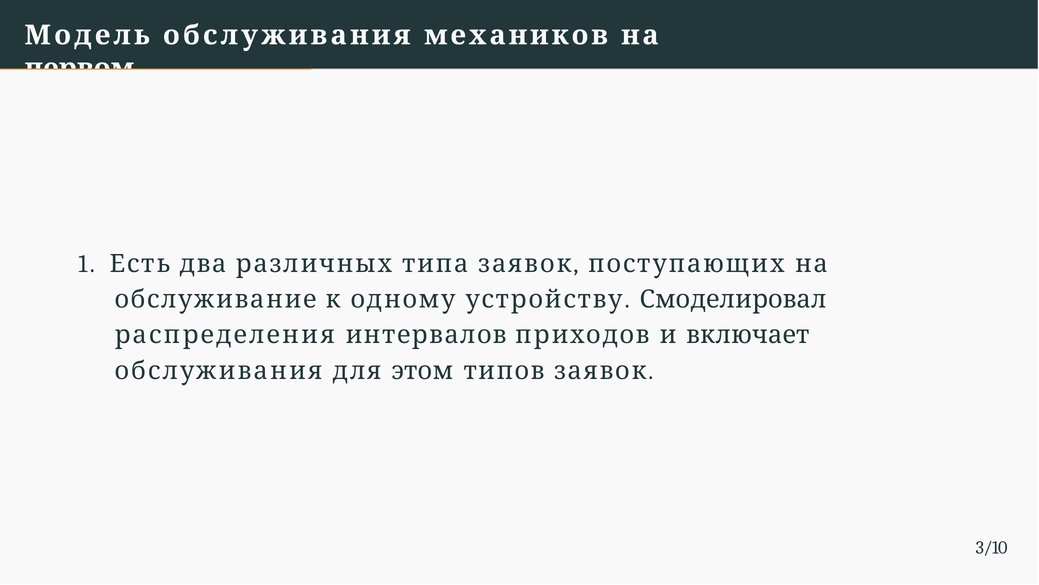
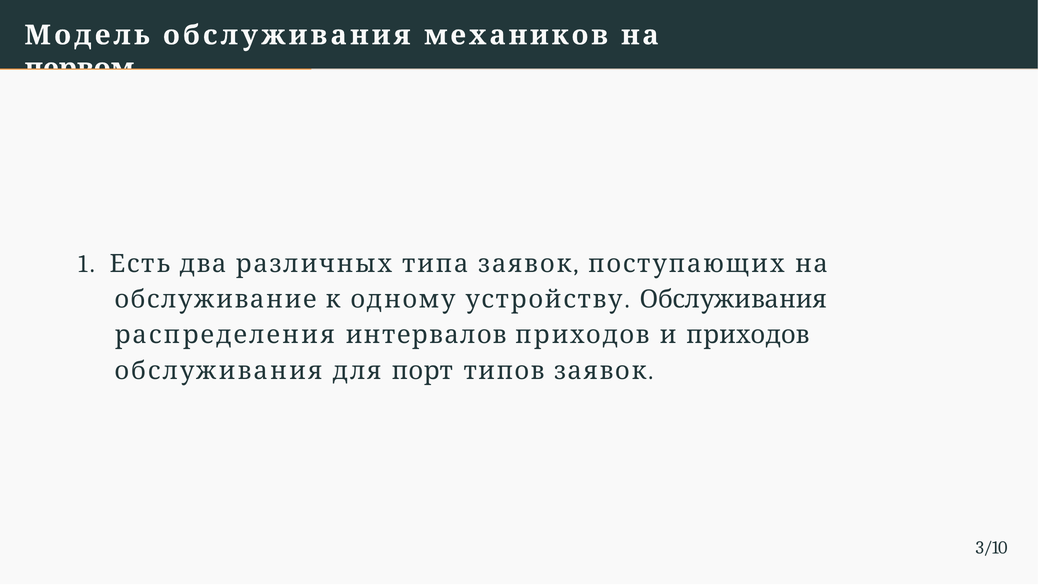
устройству Смоделировал: Смоделировал -> Обслуживания
и включает: включает -> приходов
этом: этом -> порт
